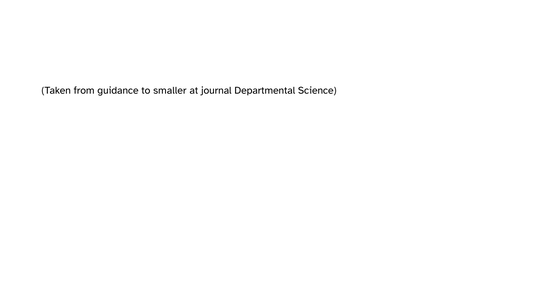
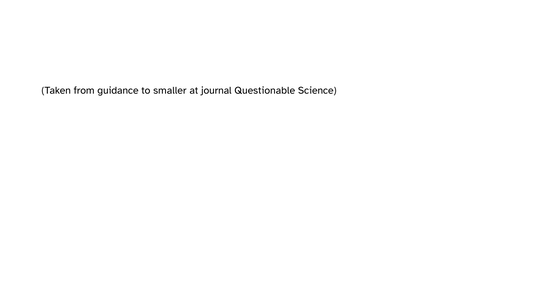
Departmental: Departmental -> Questionable
